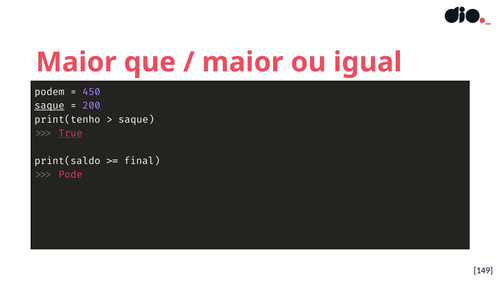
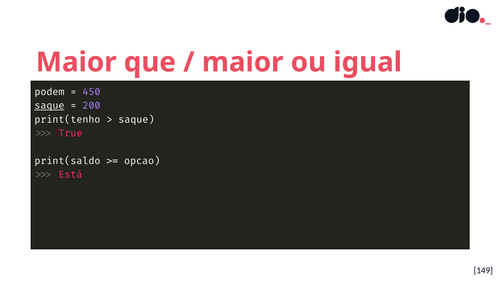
True underline: present -> none
final: final -> opcao
Pode: Pode -> Está
